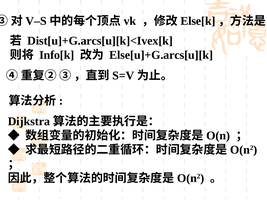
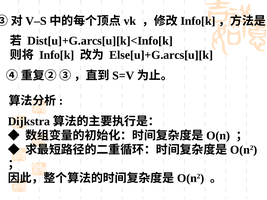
Else[k at (198, 21): Else[k -> Info[k
Dist[u]+G.arcs[u][k]<Ivex[k: Dist[u]+G.arcs[u][k]<Ivex[k -> Dist[u]+G.arcs[u][k]<Info[k
